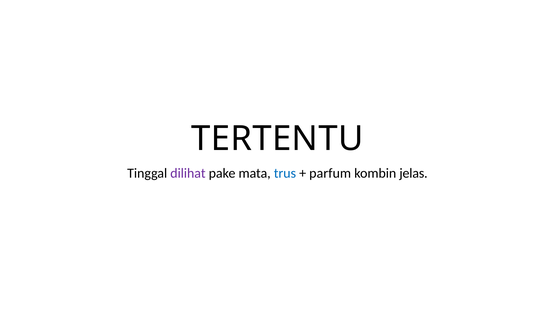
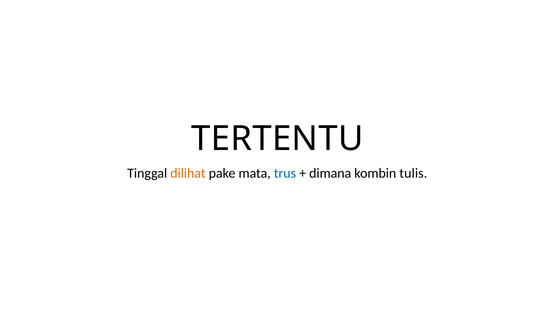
dilihat colour: purple -> orange
parfum: parfum -> dimana
jelas: jelas -> tulis
